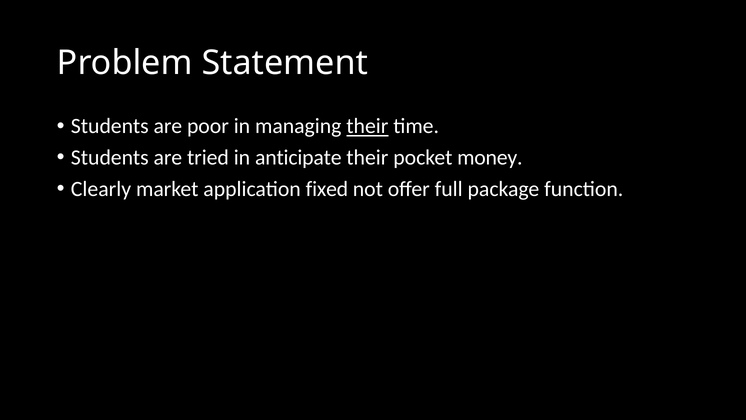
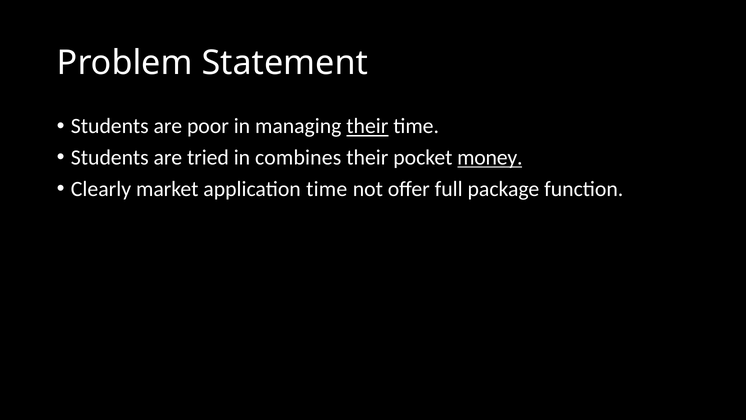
anticipate: anticipate -> combines
money underline: none -> present
application fixed: fixed -> time
